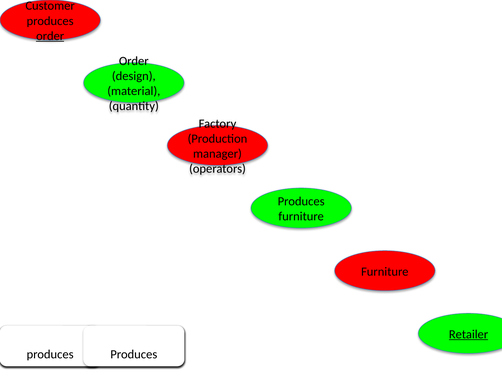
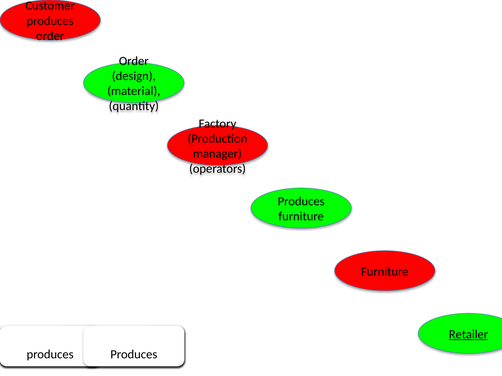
order at (50, 36) underline: present -> none
